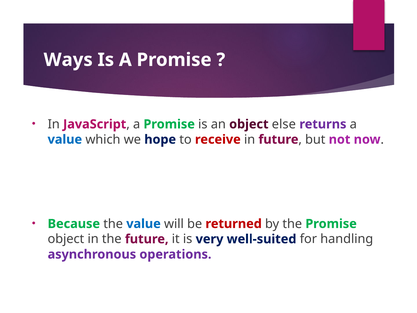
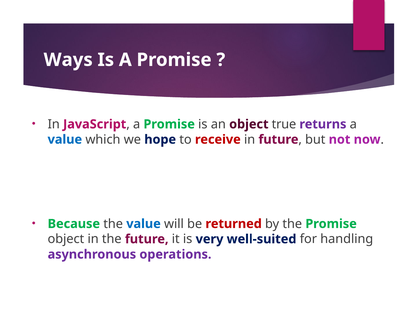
else: else -> true
